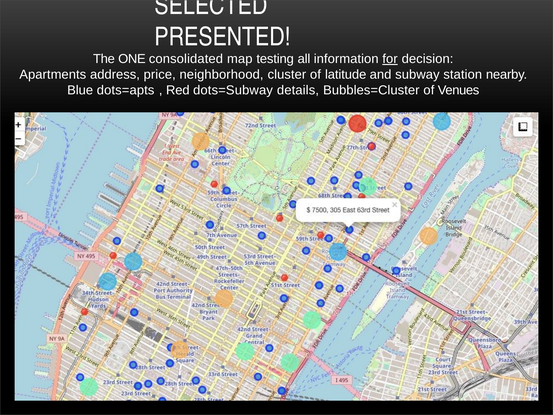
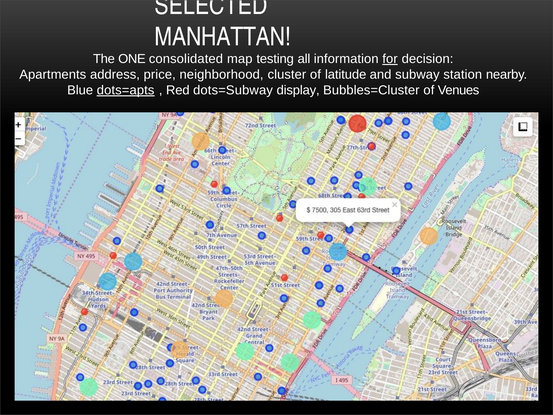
PRESENTED: PRESENTED -> MANHATTAN
dots=apts underline: none -> present
details: details -> display
